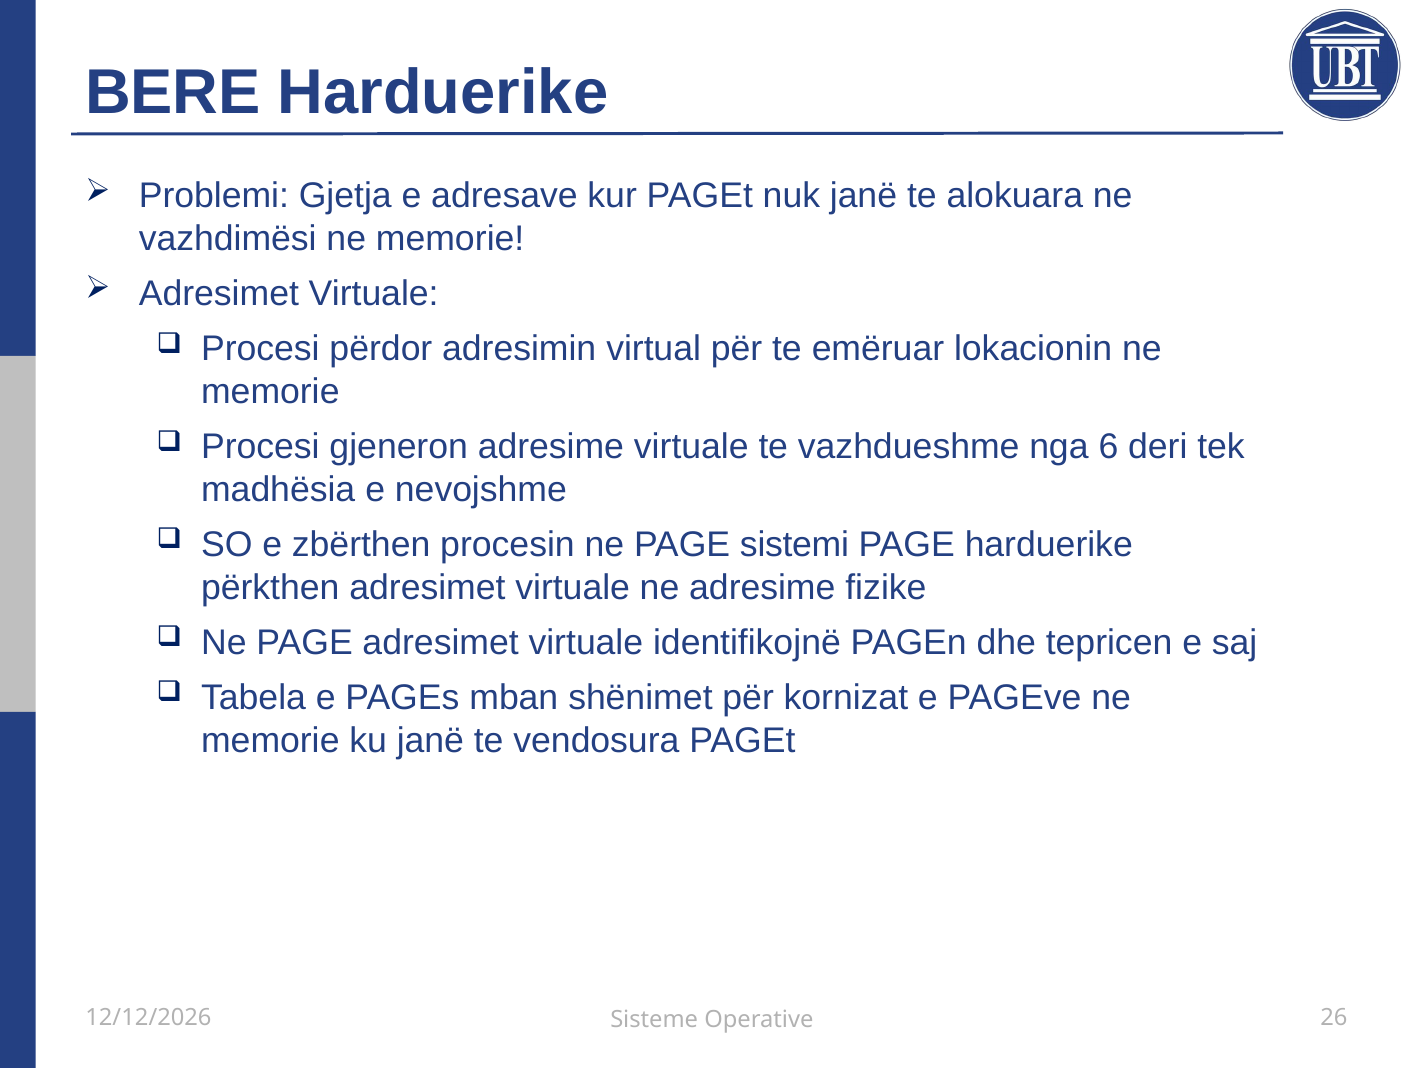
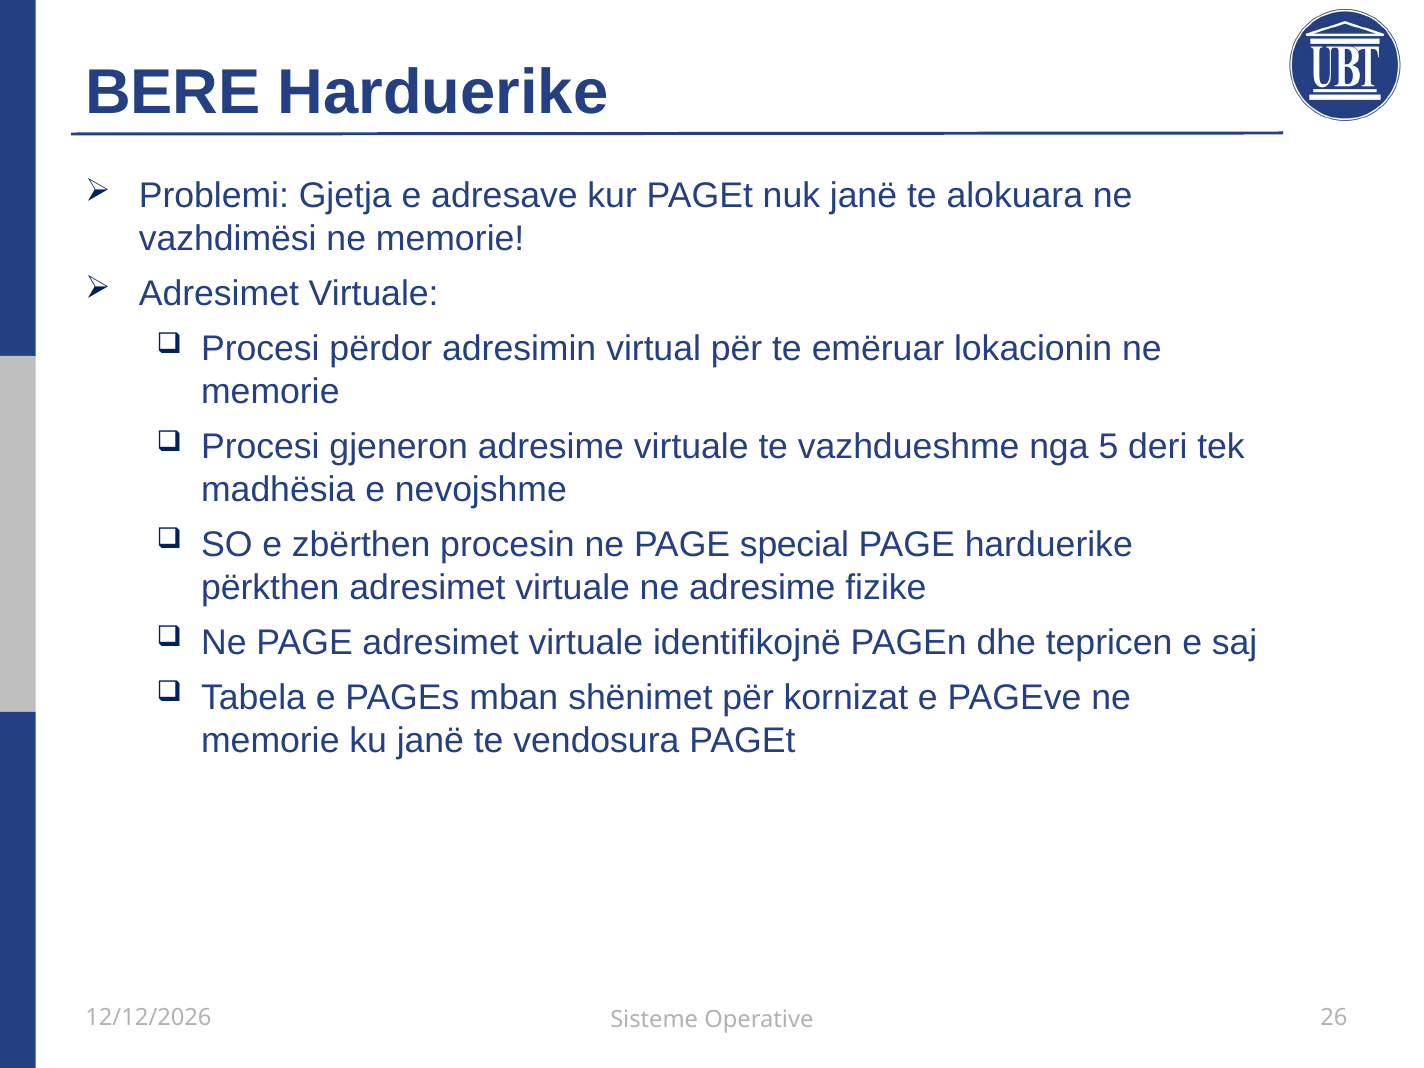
6: 6 -> 5
sistemi: sistemi -> special
